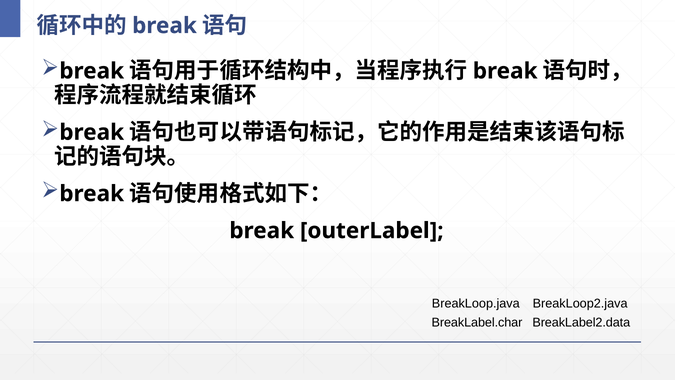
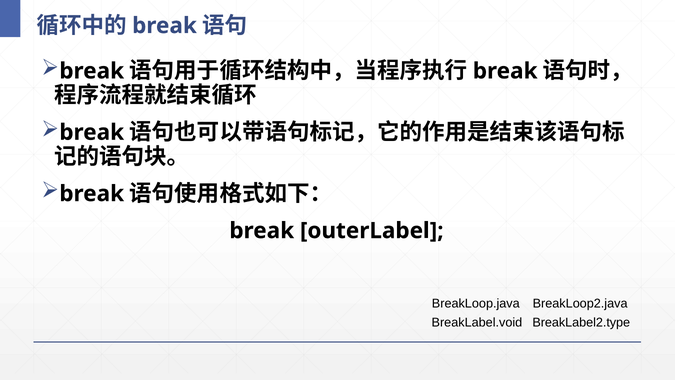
BreakLabel2.data: BreakLabel2.data -> BreakLabel2.type
BreakLabel.char: BreakLabel.char -> BreakLabel.void
